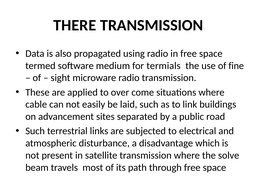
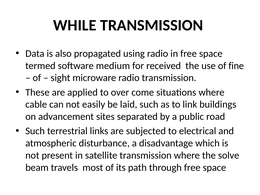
THERE: THERE -> WHILE
termials: termials -> received
